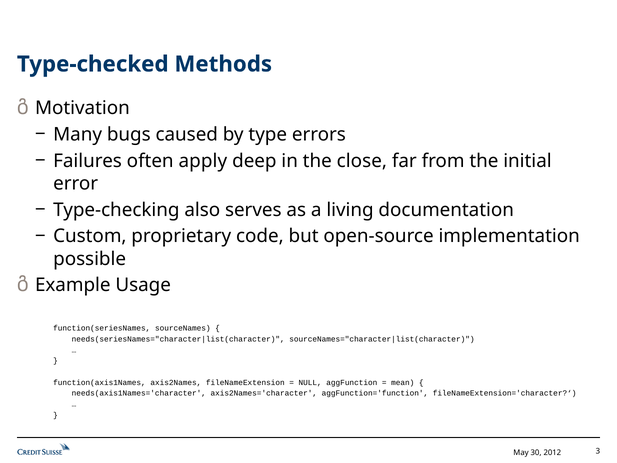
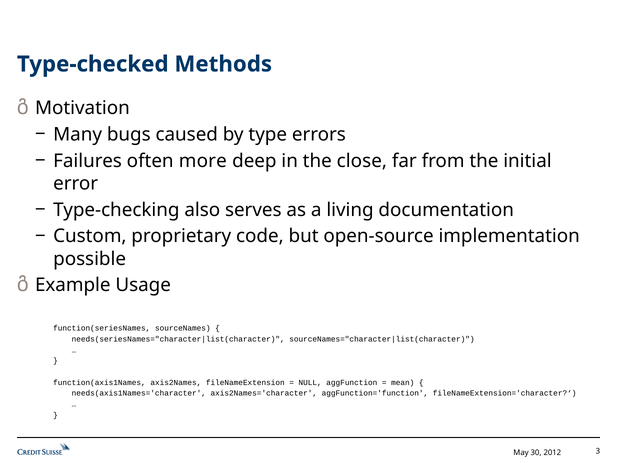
apply: apply -> more
